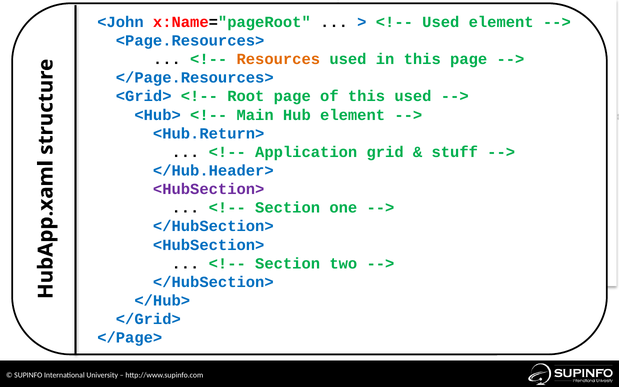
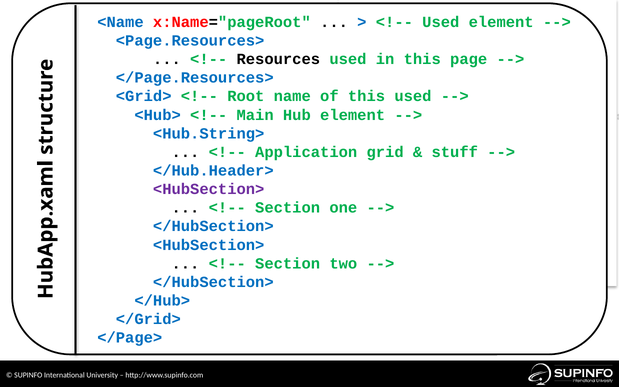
<John: <John -> <Name
Resources colour: orange -> black
Root page: page -> name
<Hub.Return>: <Hub.Return> -> <Hub.String>
